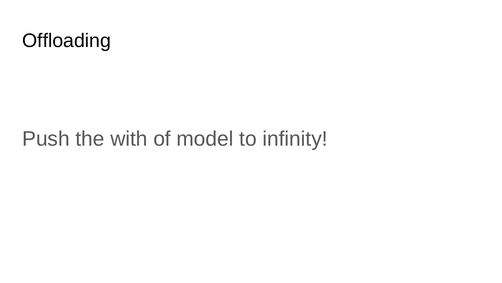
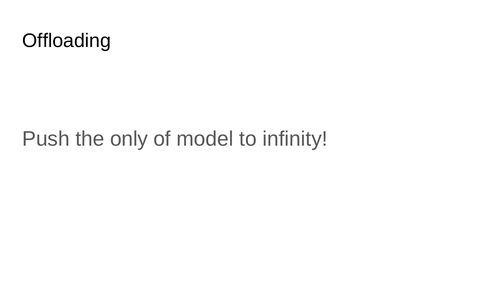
with: with -> only
